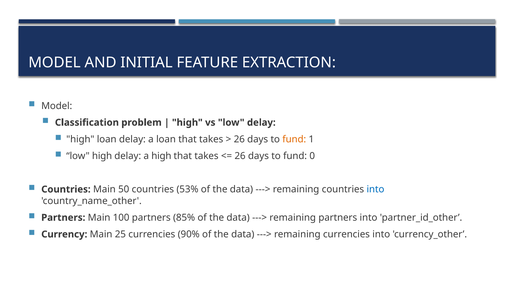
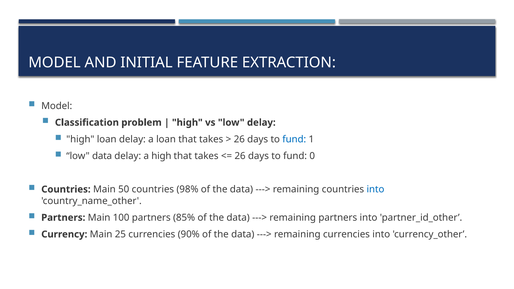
fund at (294, 139) colour: orange -> blue
low high: high -> data
53%: 53% -> 98%
